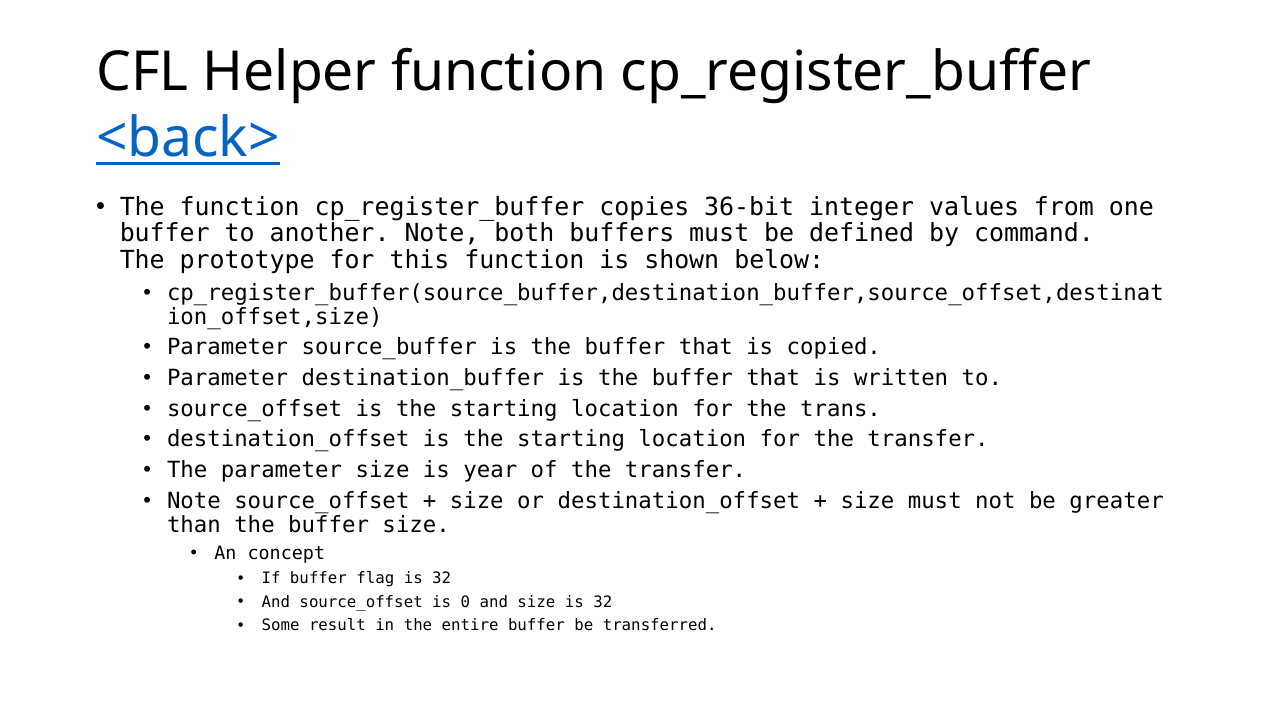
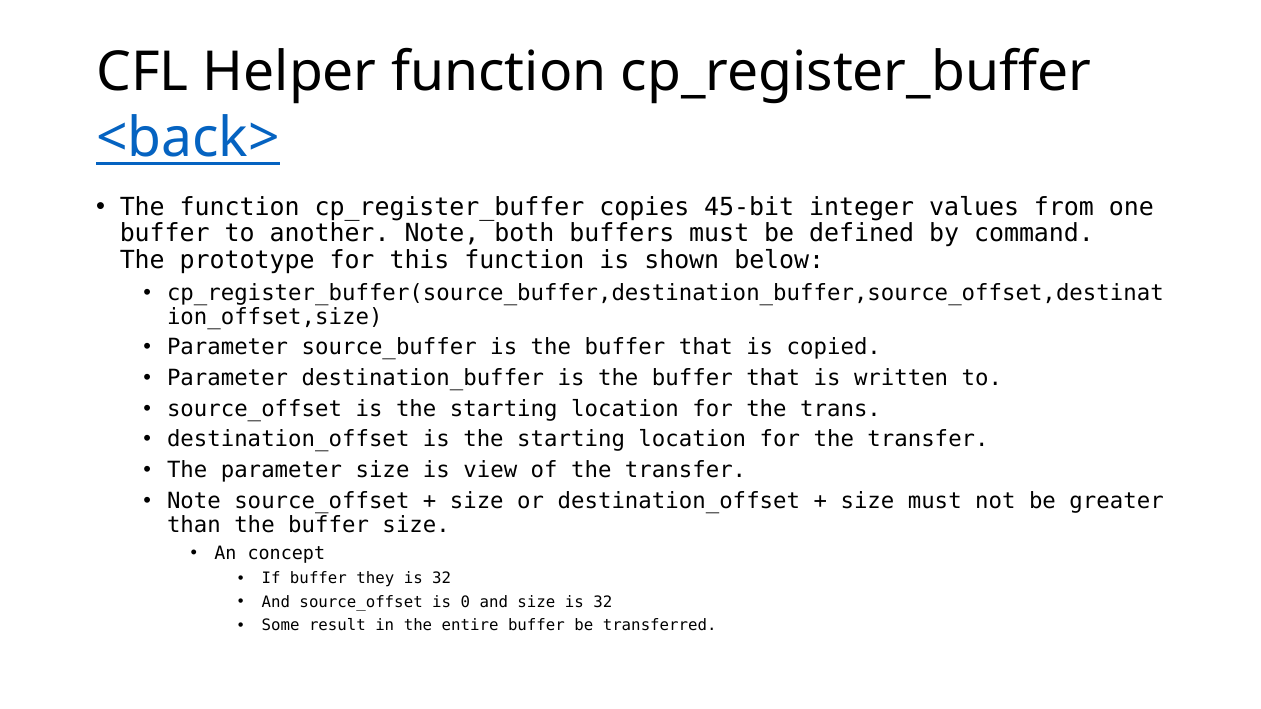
36-bit: 36-bit -> 45-bit
year: year -> view
flag: flag -> they
